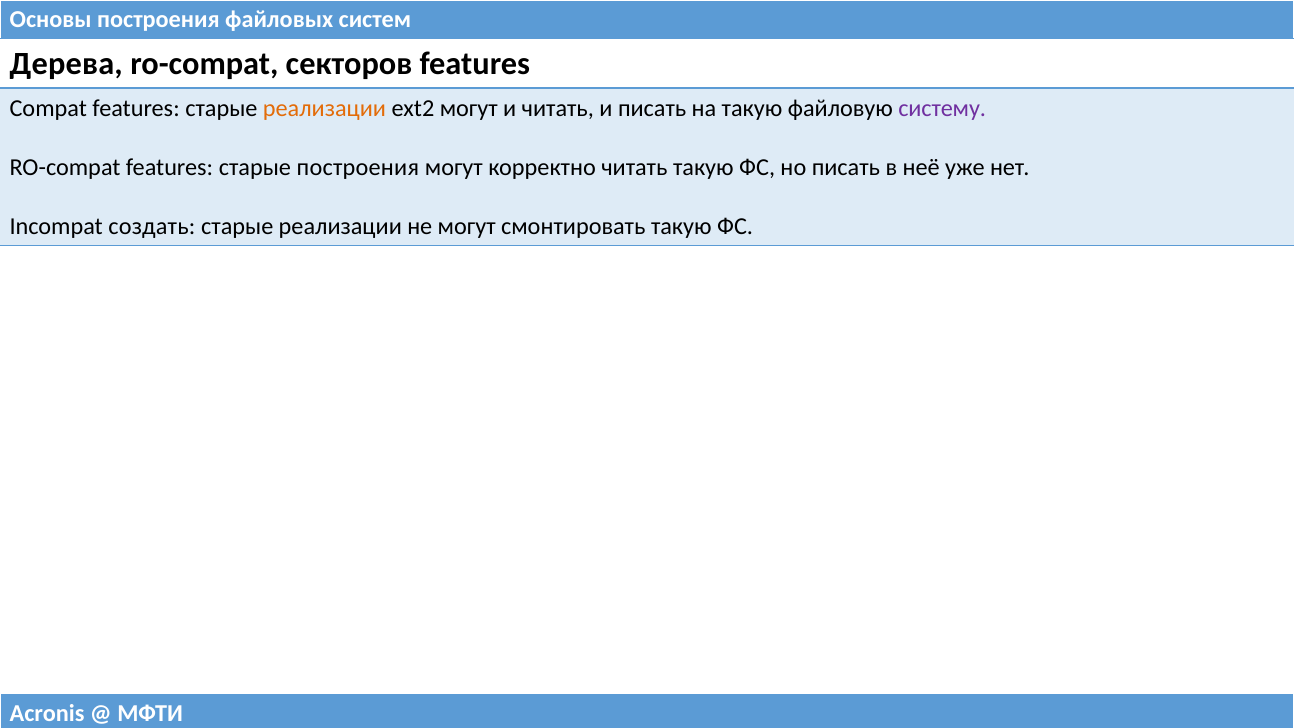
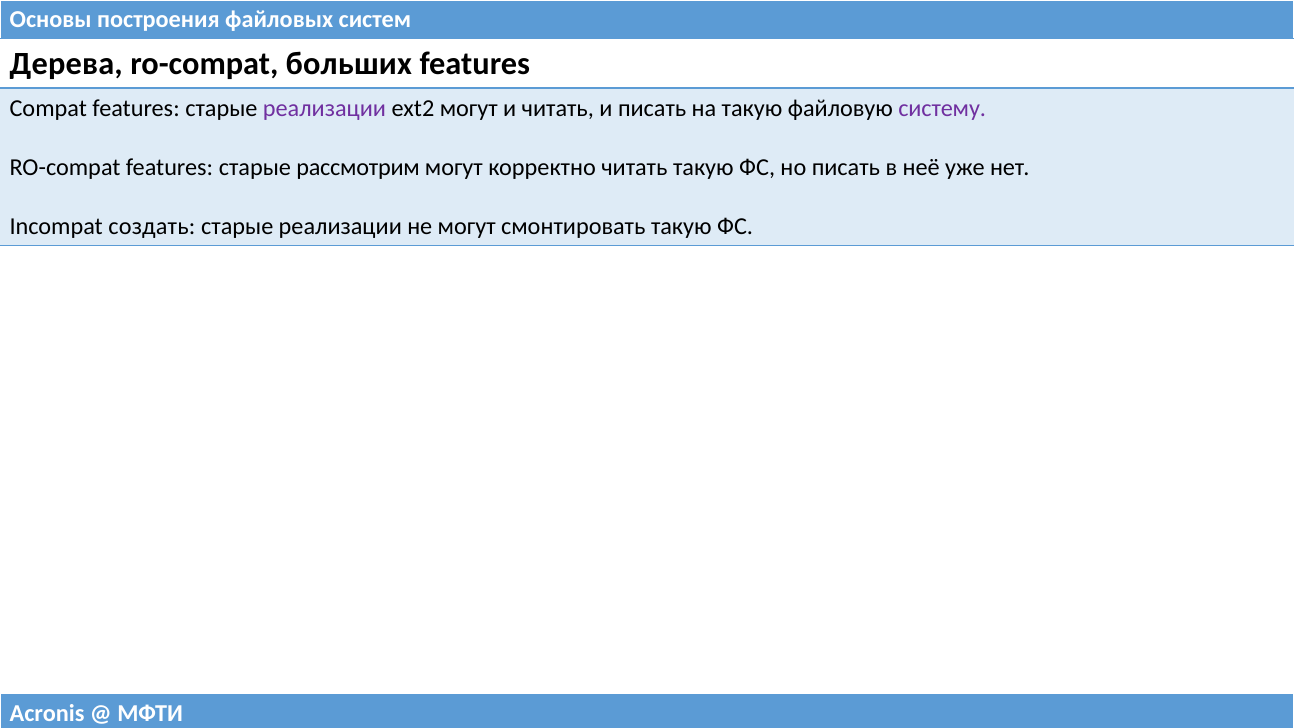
секторов: секторов -> больших
реализации at (324, 108) colour: orange -> purple
старые построения: построения -> рассмотрим
